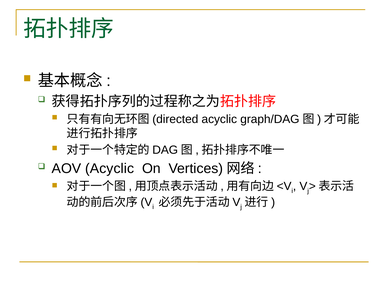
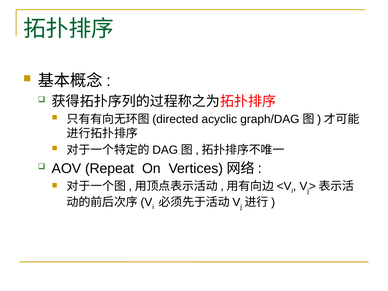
AOV Acyclic: Acyclic -> Repeat
